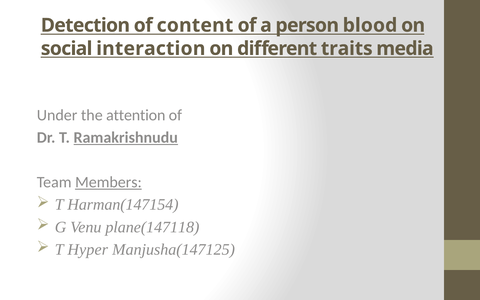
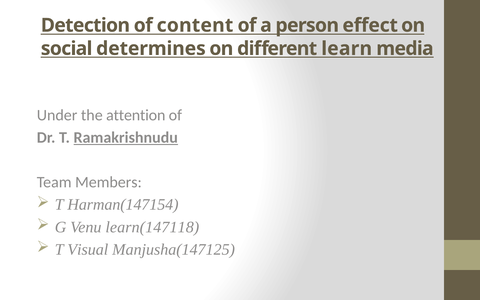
blood: blood -> effect
interaction: interaction -> determines
traits: traits -> learn
Members underline: present -> none
plane(147118: plane(147118 -> learn(147118
Hyper: Hyper -> Visual
